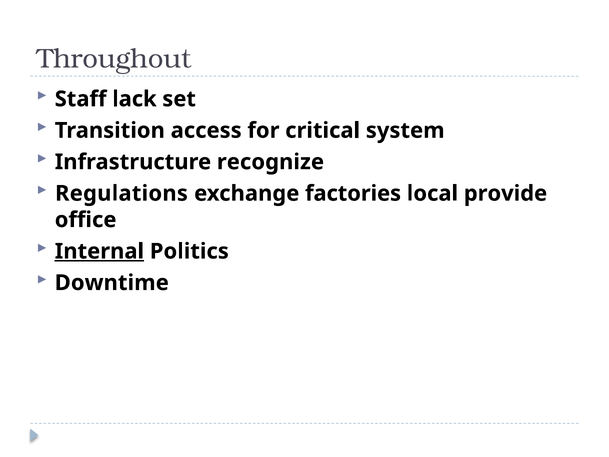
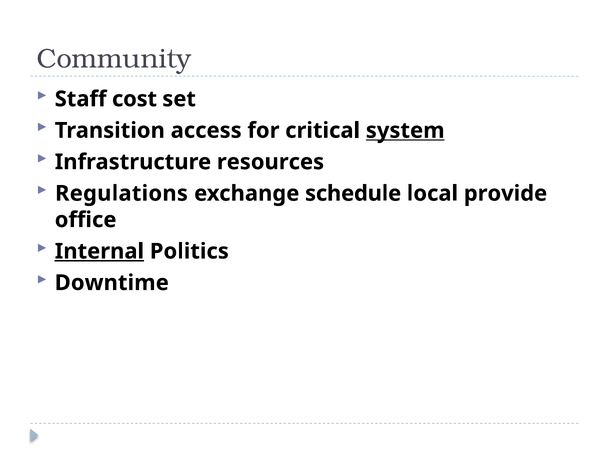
Throughout: Throughout -> Community
lack: lack -> cost
system underline: none -> present
recognize: recognize -> resources
factories: factories -> schedule
